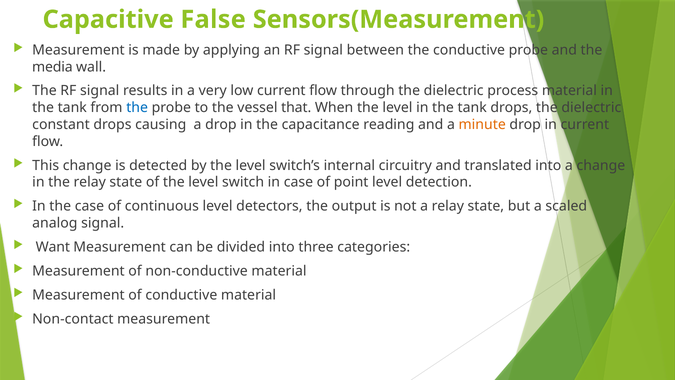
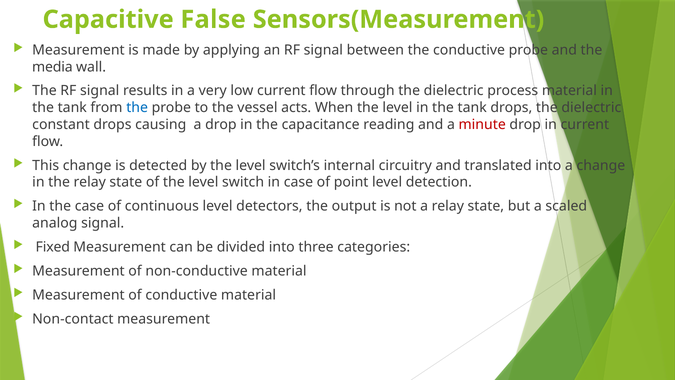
that: that -> acts
minute colour: orange -> red
Want: Want -> Fixed
